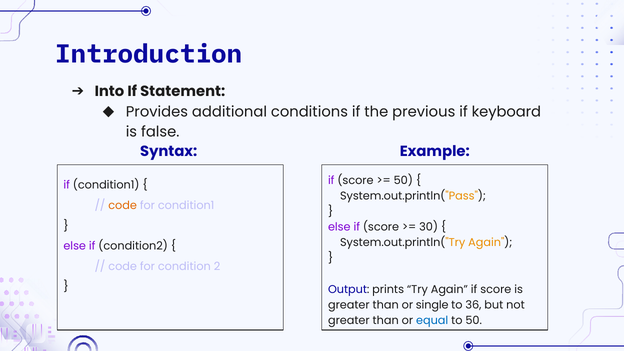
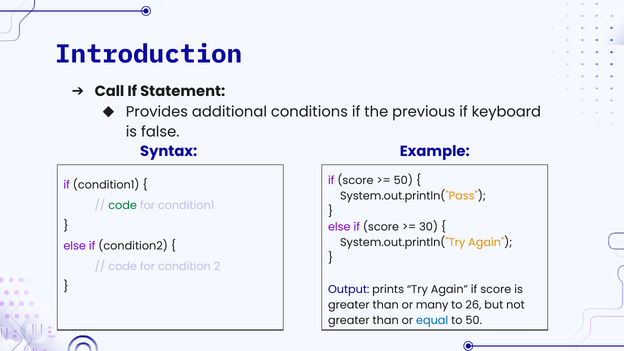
Into: Into -> Call
code at (123, 206) colour: orange -> green
single: single -> many
36: 36 -> 26
